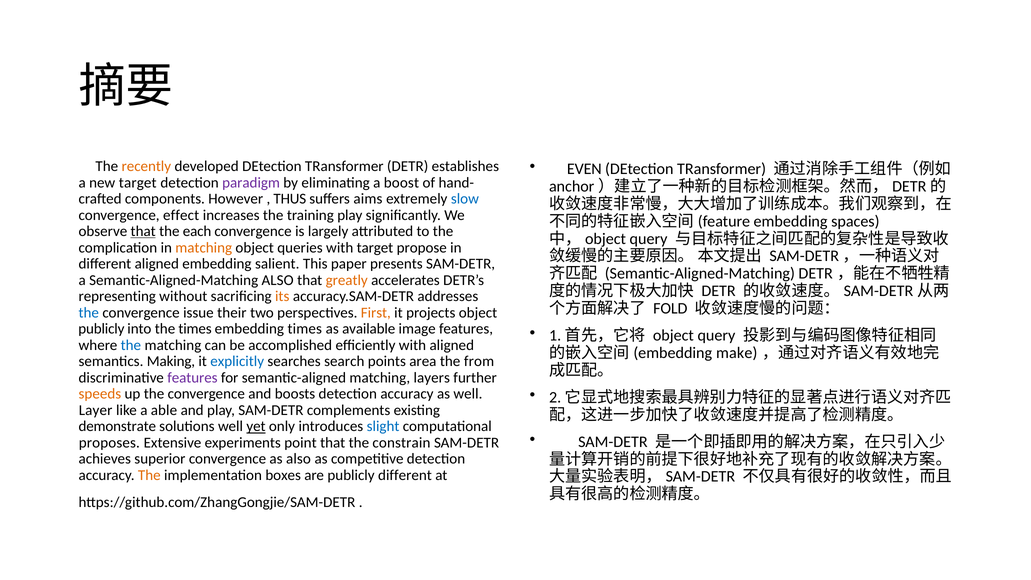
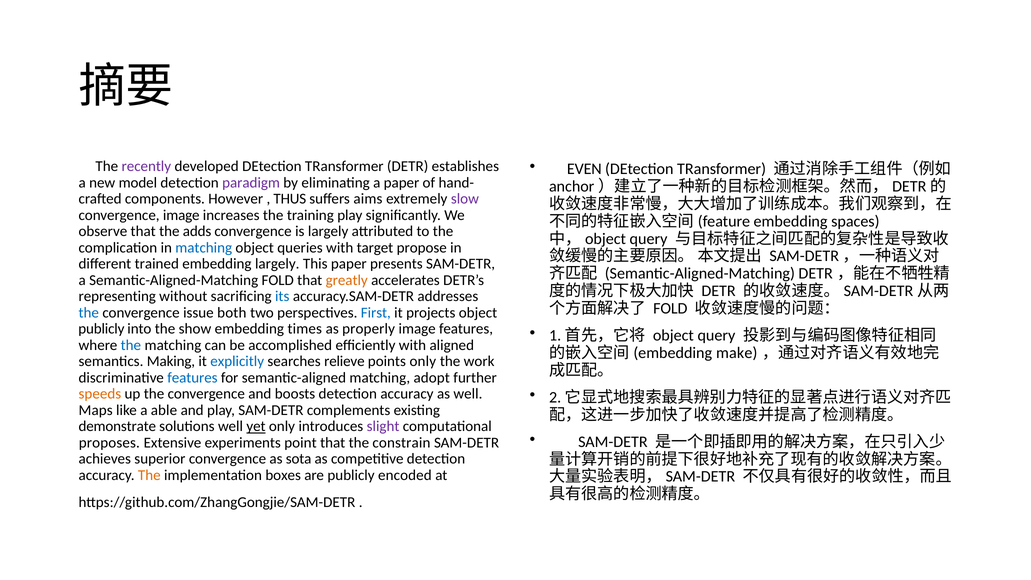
recently colour: orange -> purple
new target: target -> model
a boost: boost -> paper
slow colour: blue -> purple
convergence effect: effect -> image
that at (143, 231) underline: present -> none
each: each -> adds
matching at (204, 248) colour: orange -> blue
different aligned: aligned -> trained
embedding salient: salient -> largely
Semantic-Aligned-Matching ALSO: ALSO -> FOLD
its colour: orange -> blue
their: their -> both
First colour: orange -> blue
the times: times -> show
available: available -> properly
search: search -> relieve
points area: area -> only
from: from -> work
features at (192, 378) colour: purple -> blue
layers: layers -> adopt
Layer: Layer -> Maps
slight colour: blue -> purple
as also: also -> sota
publicly different: different -> encoded
